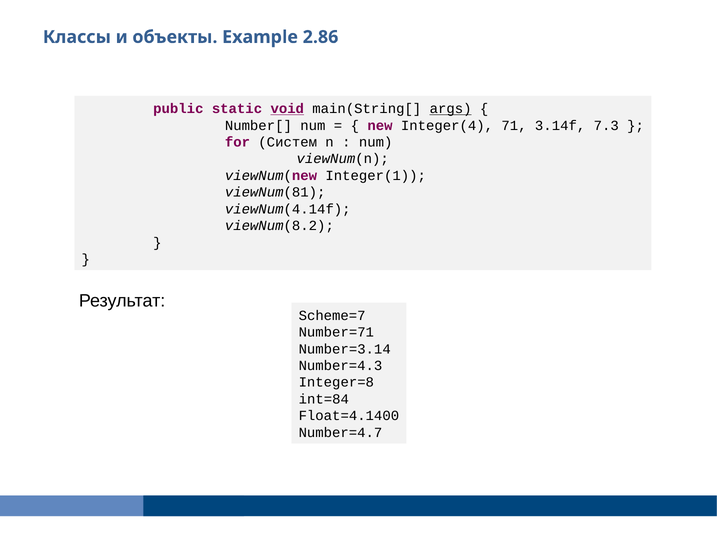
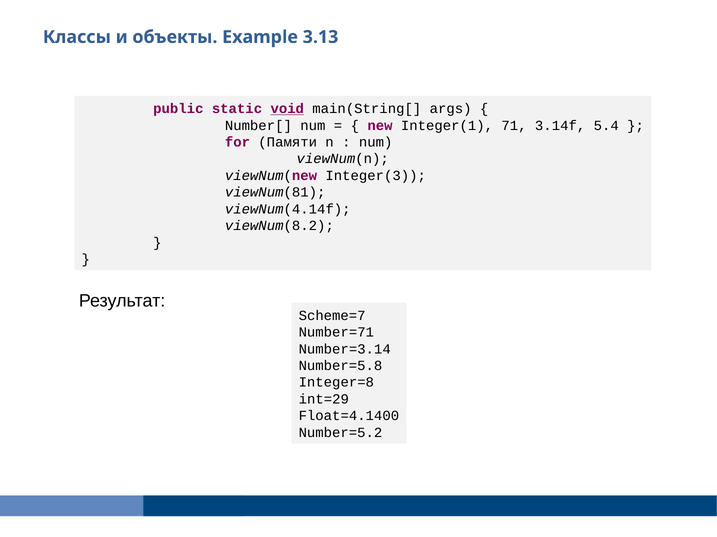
2.86: 2.86 -> 3.13
args underline: present -> none
Integer(4: Integer(4 -> Integer(1
7.3: 7.3 -> 5.4
Систем: Систем -> Памяти
Integer(1: Integer(1 -> Integer(3
Number=4.3: Number=4.3 -> Number=5.8
int=84: int=84 -> int=29
Number=4.7: Number=4.7 -> Number=5.2
